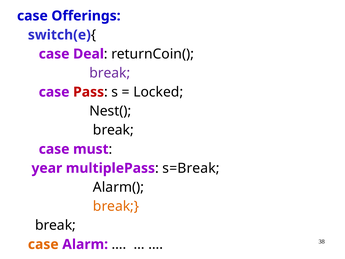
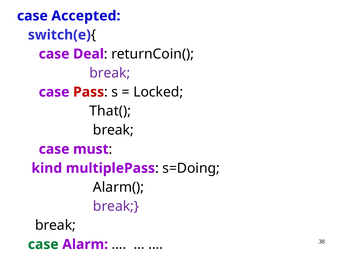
Offerings: Offerings -> Accepted
Nest(: Nest( -> That(
year: year -> kind
s=Break: s=Break -> s=Doing
break at (116, 206) colour: orange -> purple
case at (43, 244) colour: orange -> green
